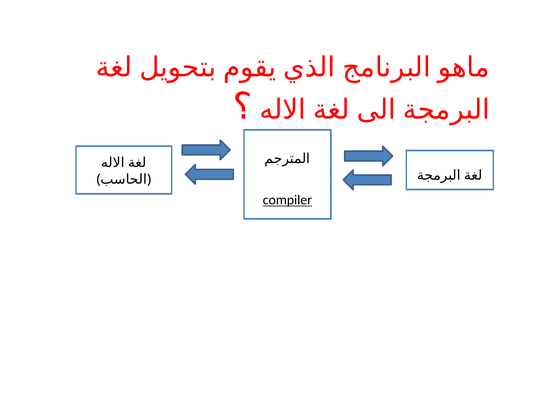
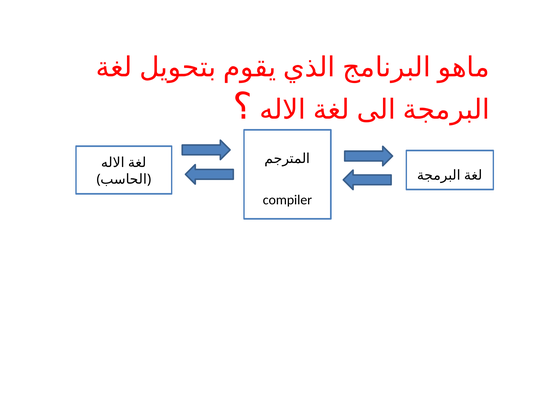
compiler underline: present -> none
